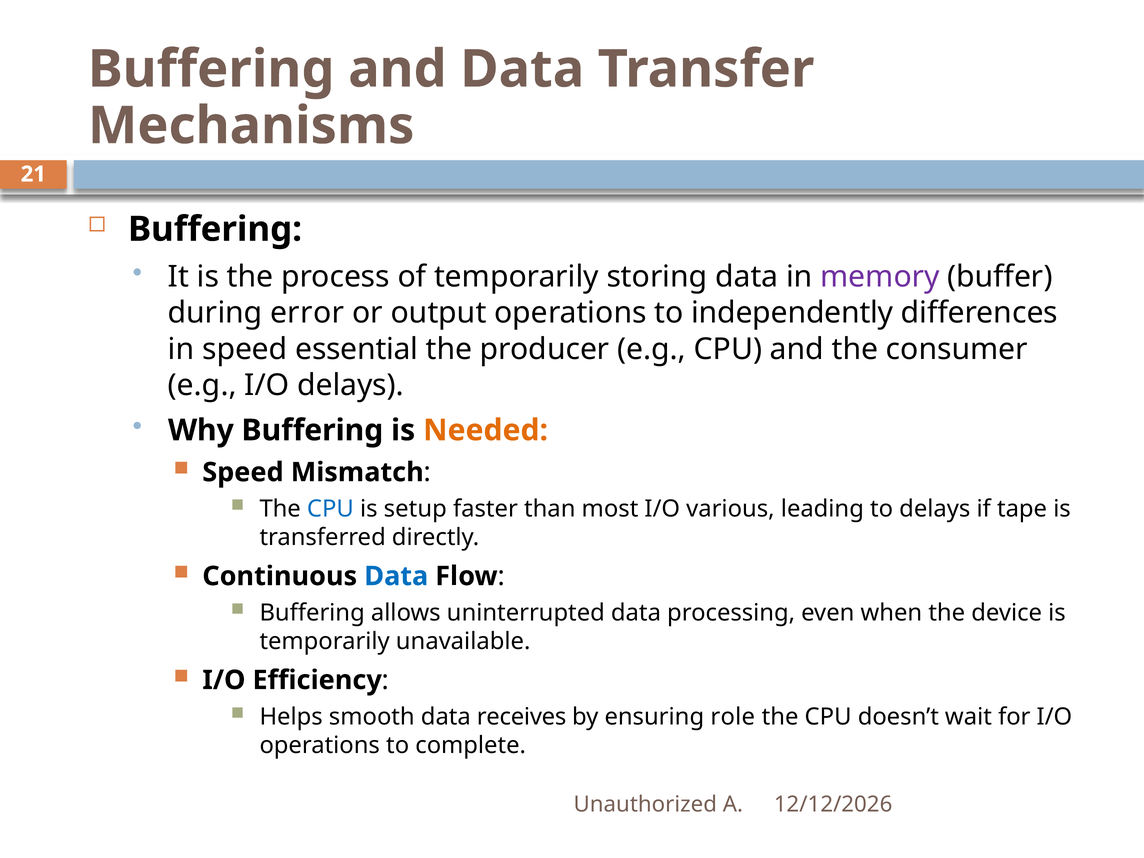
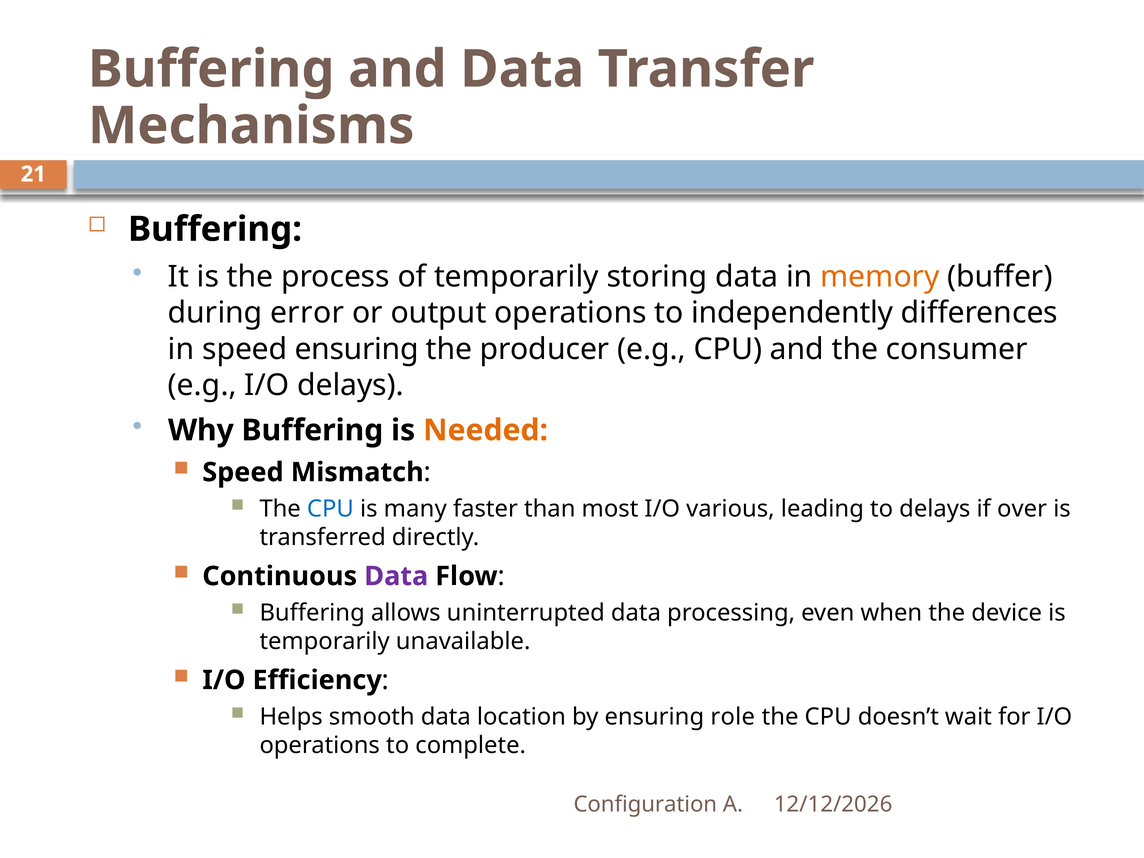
memory colour: purple -> orange
speed essential: essential -> ensuring
setup: setup -> many
tape: tape -> over
Data at (396, 576) colour: blue -> purple
receives: receives -> location
Unauthorized: Unauthorized -> Configuration
